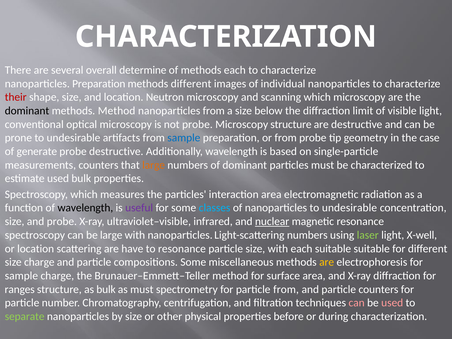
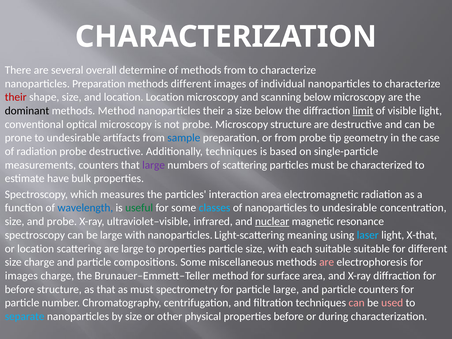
methods each: each -> from
location Neutron: Neutron -> Location
scanning which: which -> below
nanoparticles from: from -> their
limit underline: none -> present
of generate: generate -> radiation
Additionally wavelength: wavelength -> techniques
large at (154, 165) colour: orange -> purple
of dominant: dominant -> scattering
estimate used: used -> have
wavelength at (85, 208) colour: black -> blue
useful colour: purple -> green
Light-scattering numbers: numbers -> meaning
laser colour: light green -> light blue
X-well: X-well -> X-that
are have: have -> large
to resonance: resonance -> properties
are at (327, 262) colour: yellow -> pink
sample at (21, 276): sample -> images
ranges at (20, 289): ranges -> before
as bulk: bulk -> that
particle from: from -> large
separate colour: light green -> light blue
